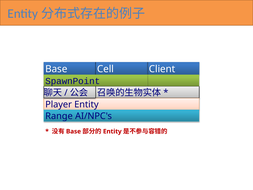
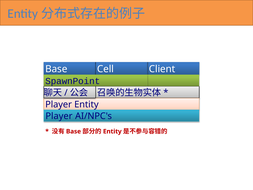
Range at (59, 116): Range -> Player
